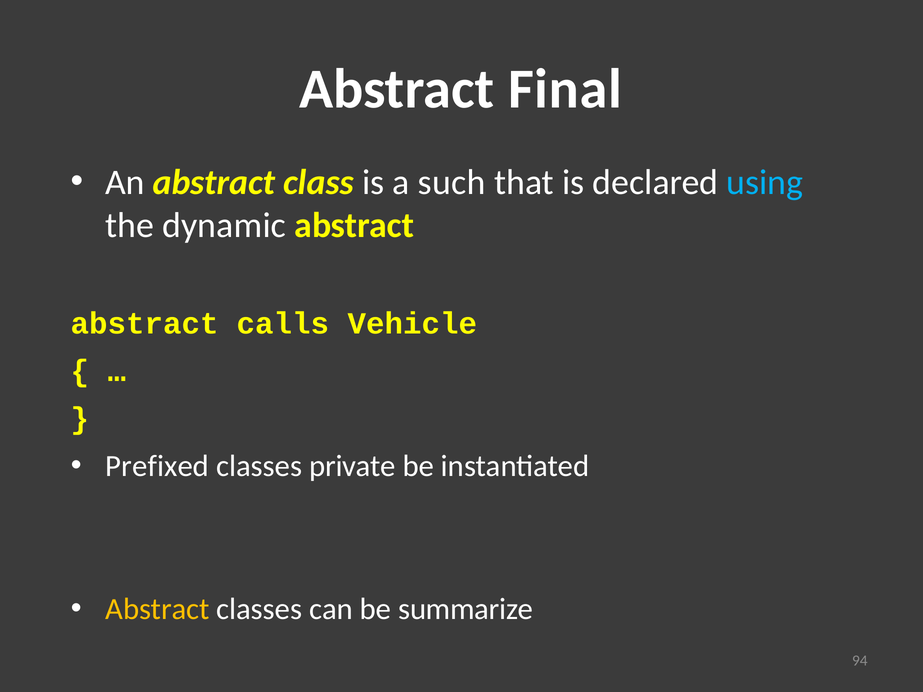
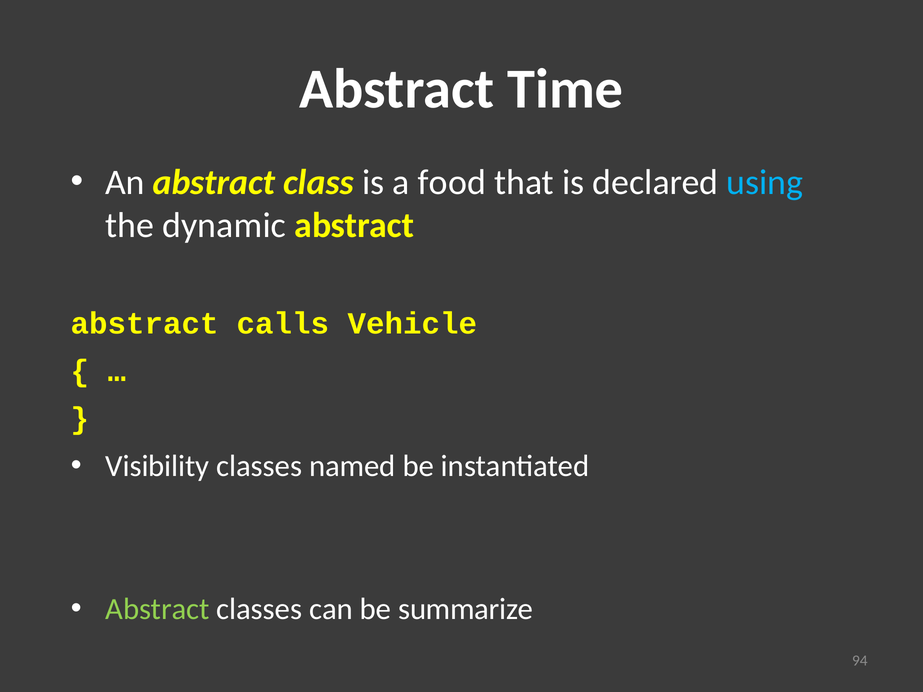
Final: Final -> Time
such: such -> food
Prefixed: Prefixed -> Visibility
private: private -> named
Abstract at (157, 610) colour: yellow -> light green
